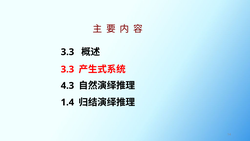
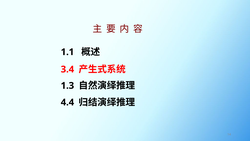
3.3 at (67, 52): 3.3 -> 1.1
3.3 at (67, 69): 3.3 -> 3.4
4.3: 4.3 -> 1.3
1.4: 1.4 -> 4.4
